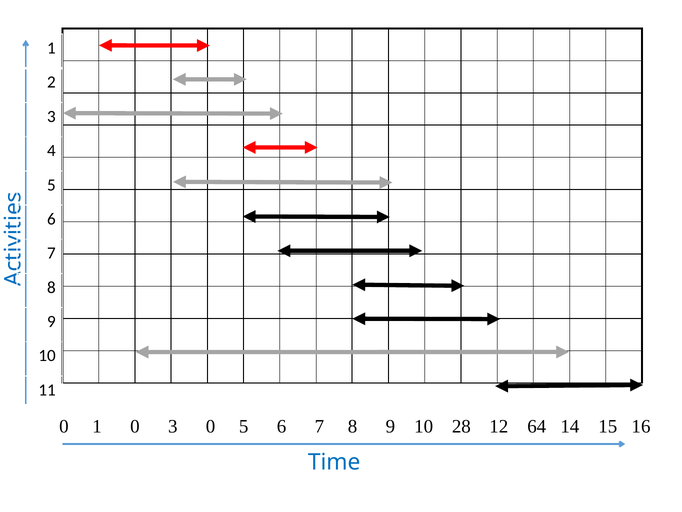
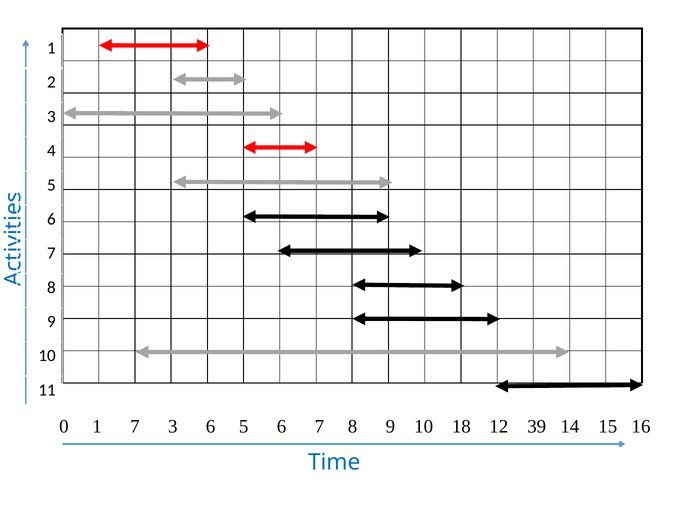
1 0: 0 -> 7
3 0: 0 -> 6
28: 28 -> 18
64: 64 -> 39
